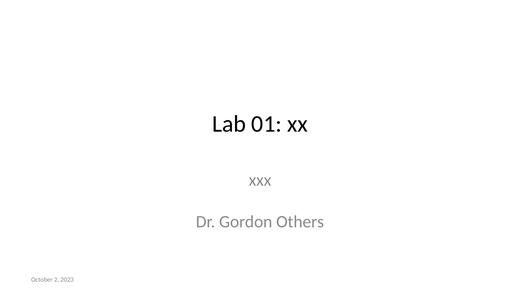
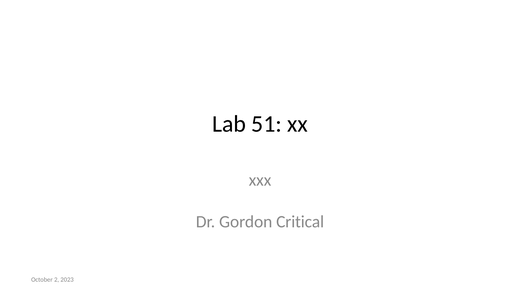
01: 01 -> 51
Others: Others -> Critical
